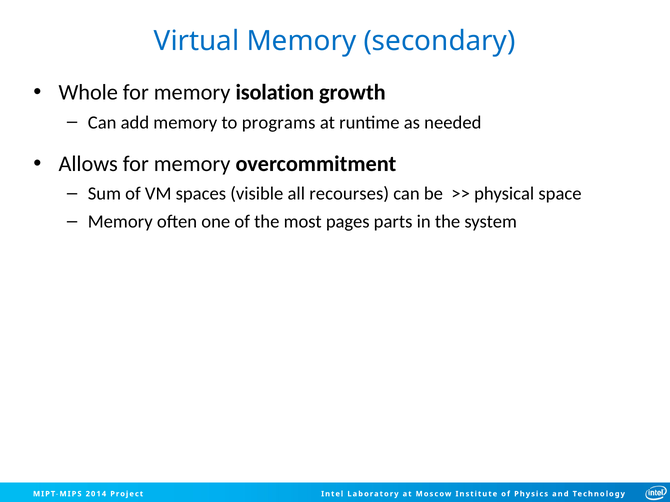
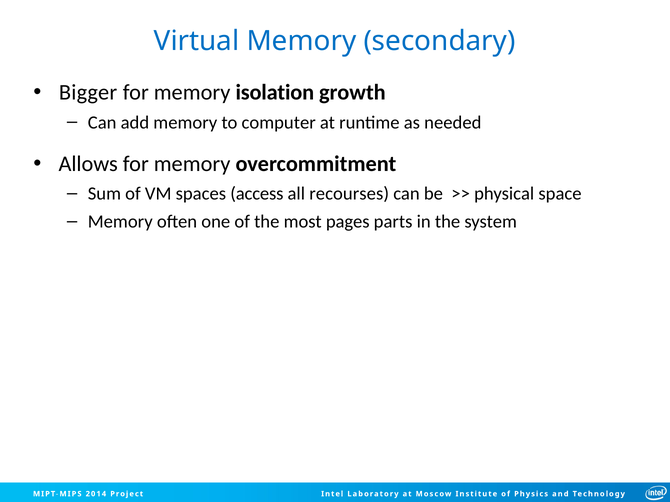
Whole: Whole -> Bigger
programs: programs -> computer
visible: visible -> access
